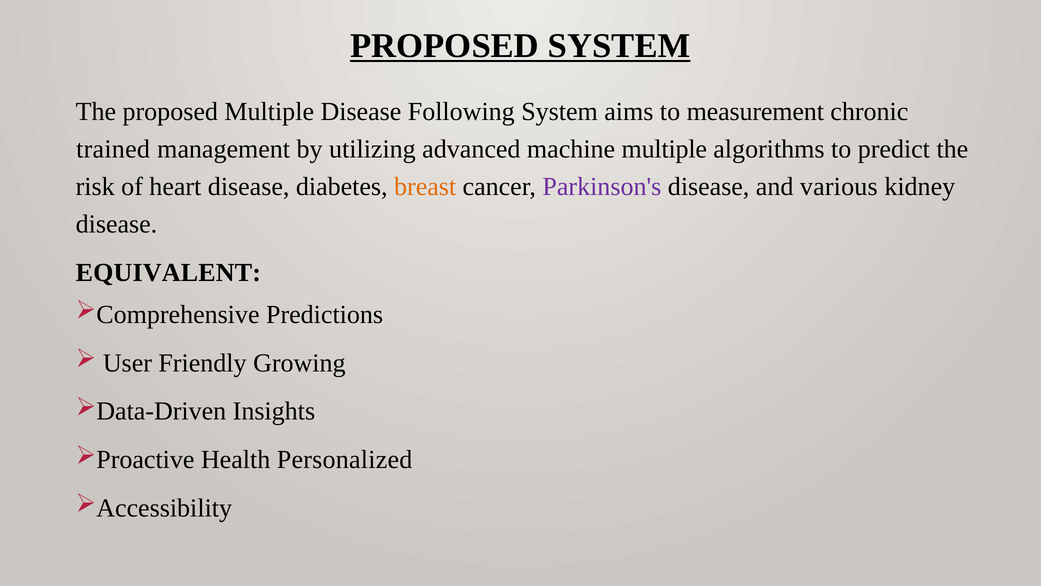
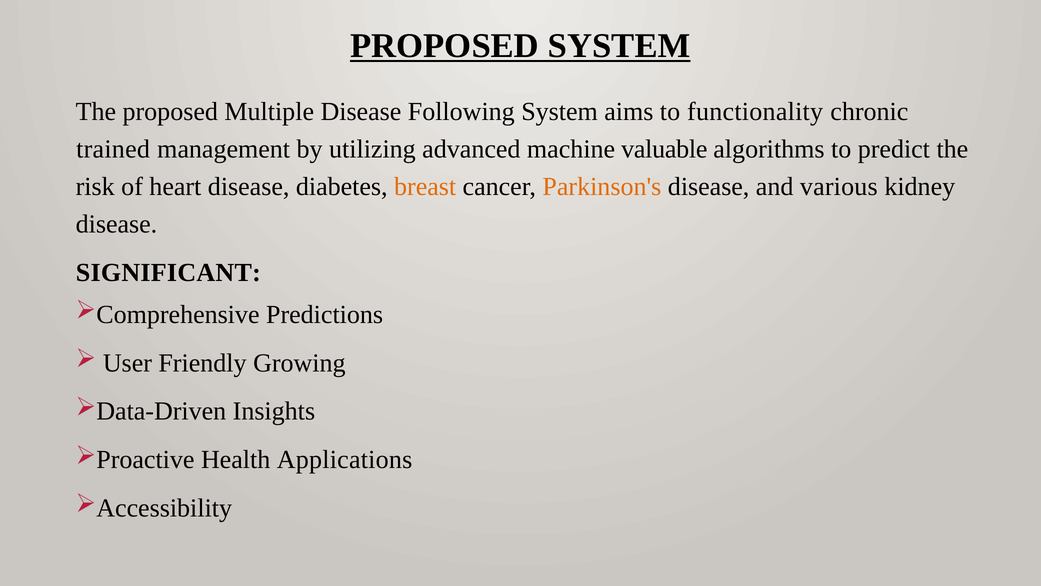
measurement: measurement -> functionality
machine multiple: multiple -> valuable
Parkinson's colour: purple -> orange
EQUIVALENT: EQUIVALENT -> SIGNIFICANT
Personalized: Personalized -> Applications
